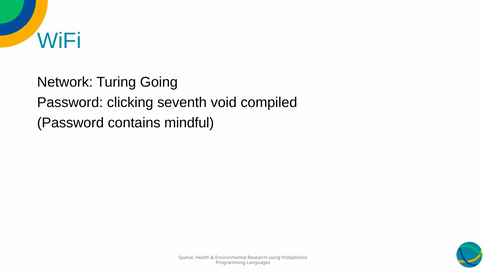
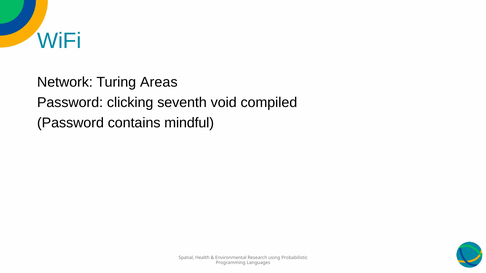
Going: Going -> Areas
